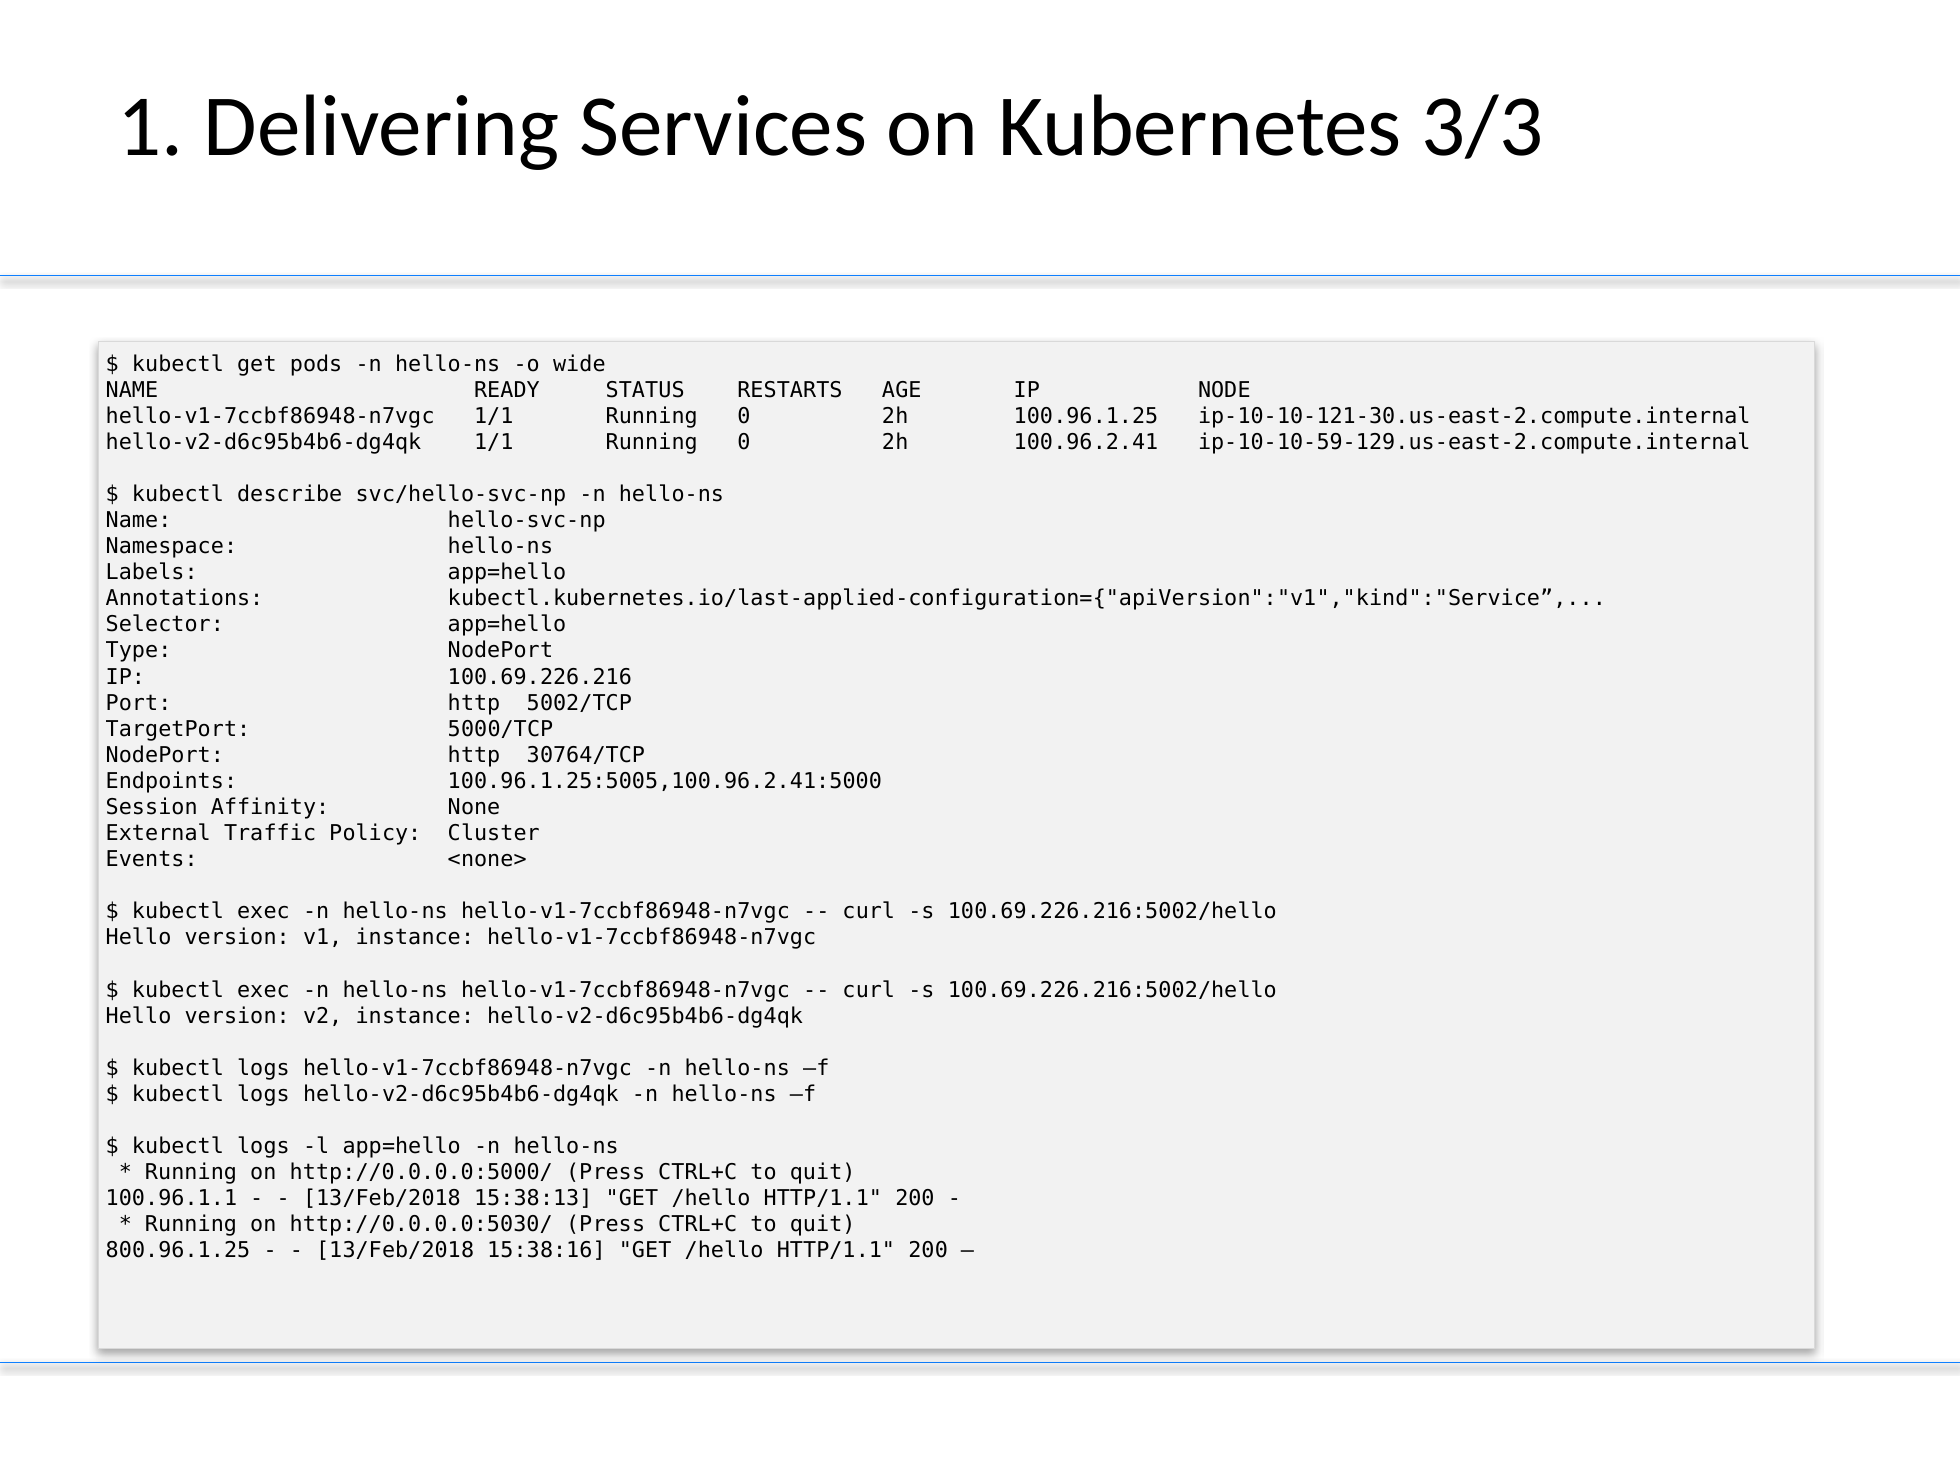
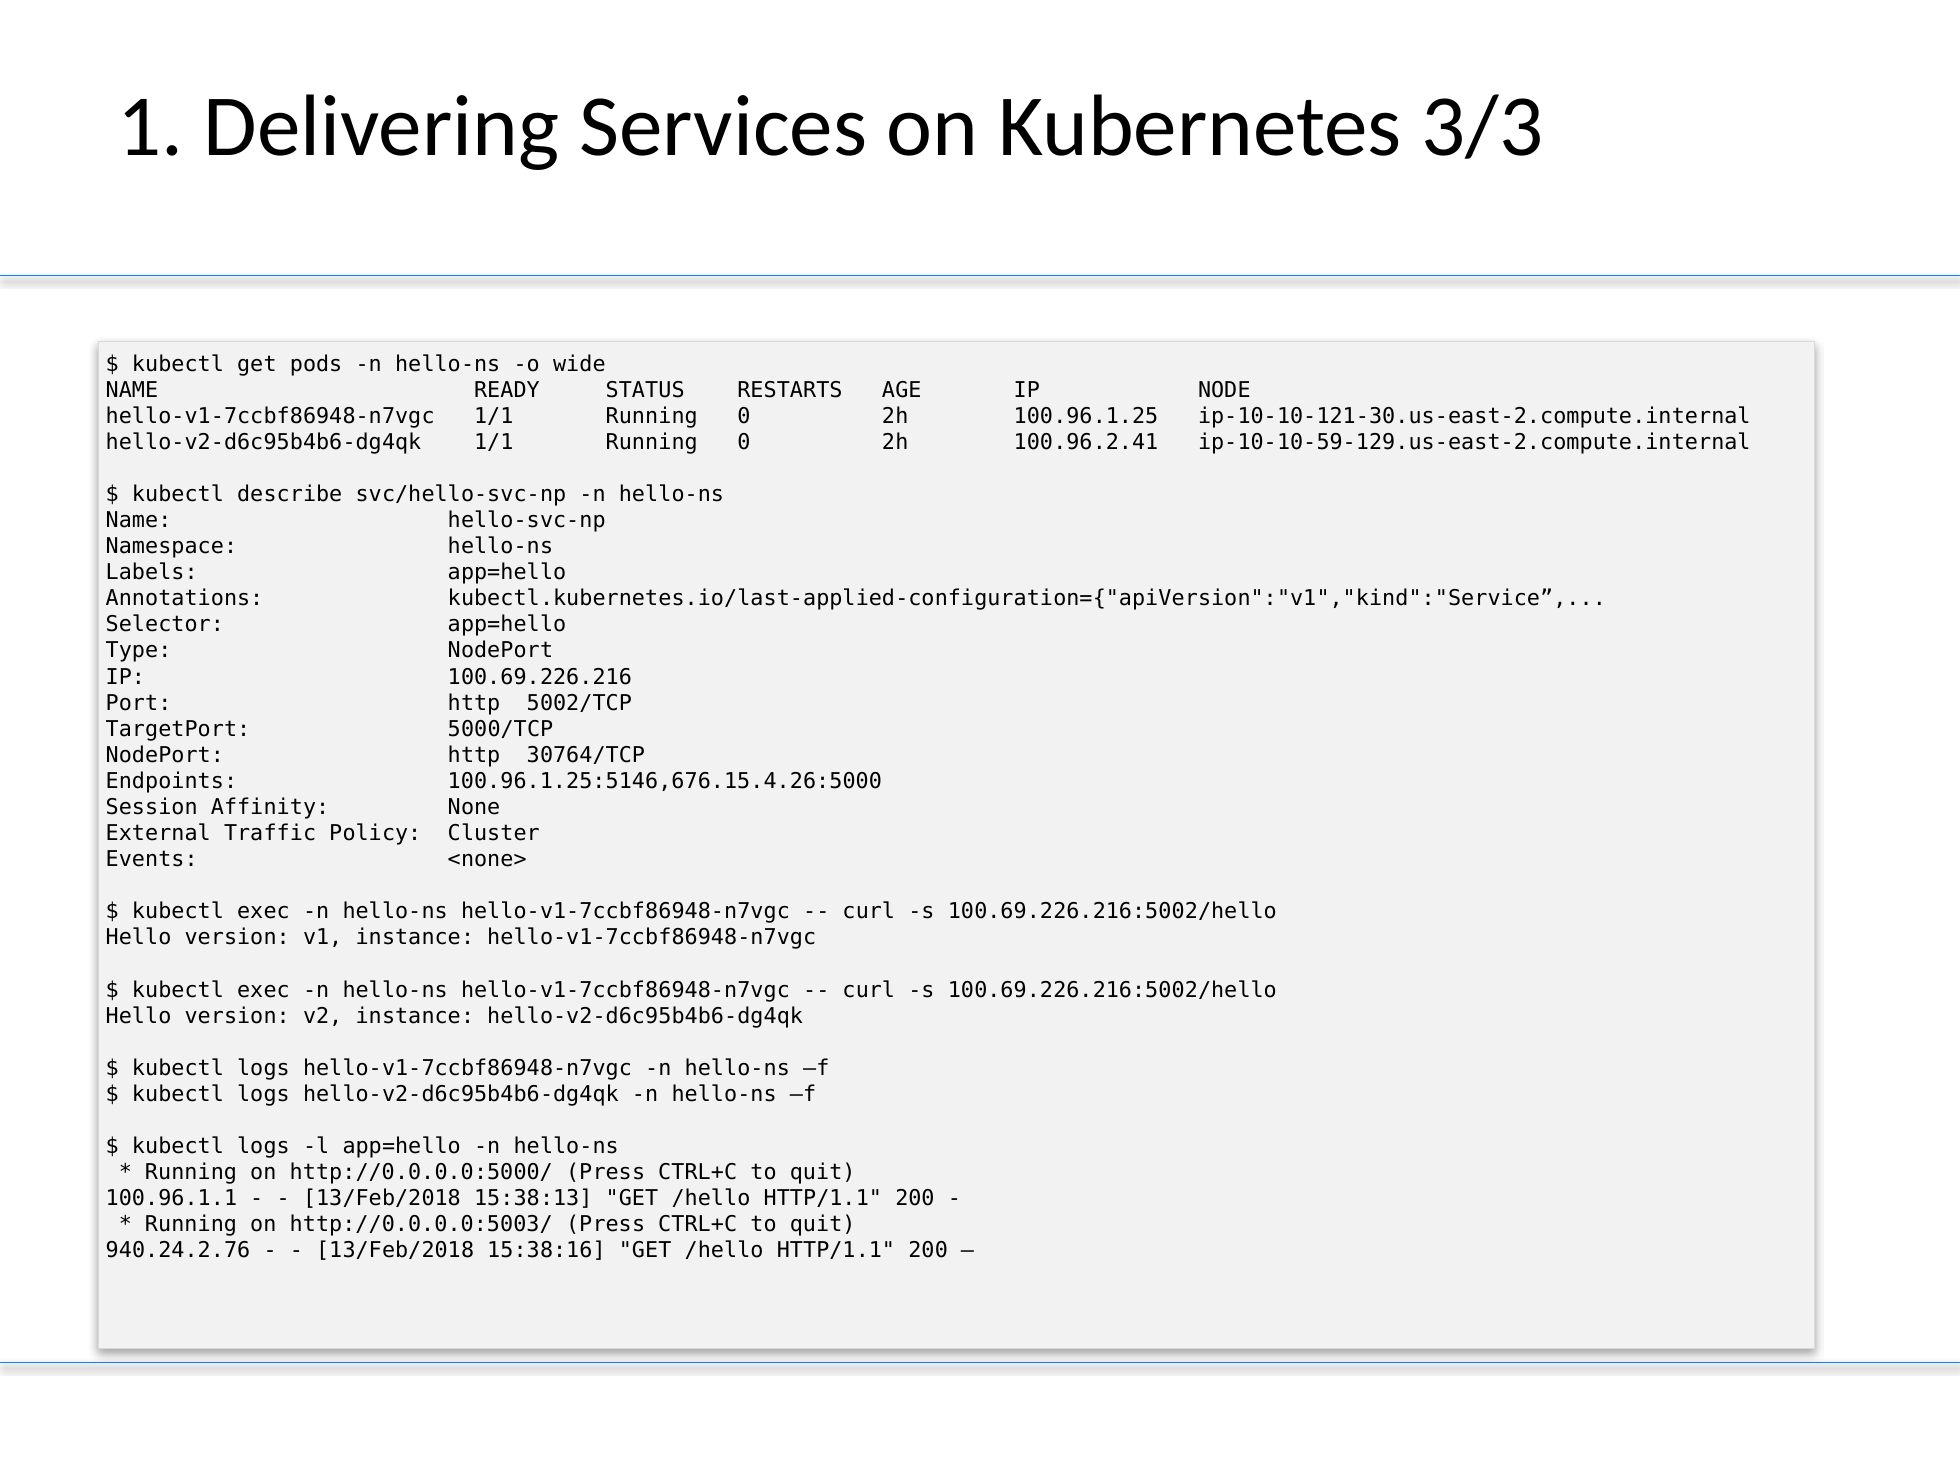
100.96.1.25:5005,100.96.2.41:5000: 100.96.1.25:5005,100.96.2.41:5000 -> 100.96.1.25:5146,676.15.4.26:5000
http://0.0.0.0:5030/: http://0.0.0.0:5030/ -> http://0.0.0.0:5003/
800.96.1.25: 800.96.1.25 -> 940.24.2.76
